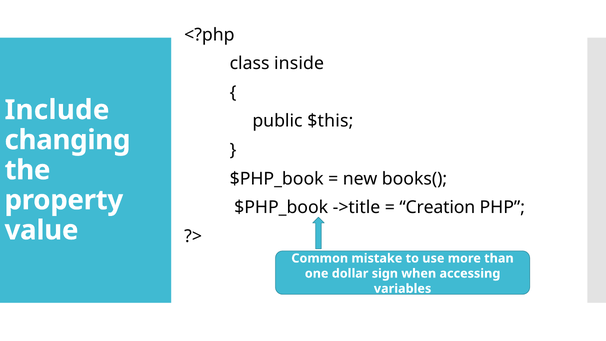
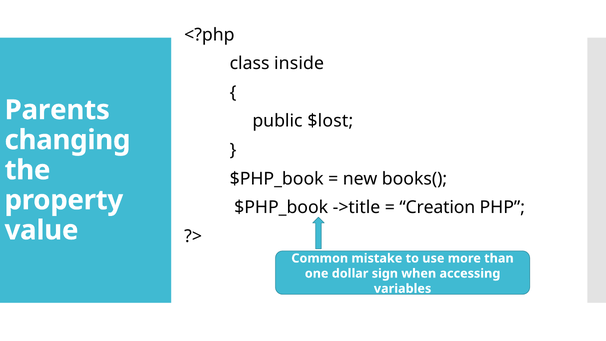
Include: Include -> Parents
$this: $this -> $lost
